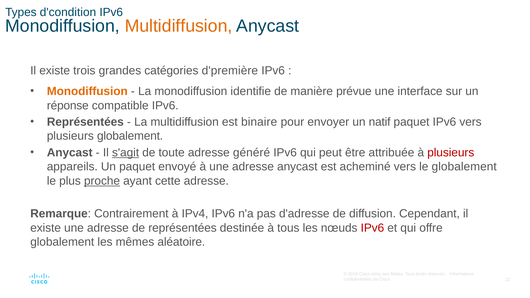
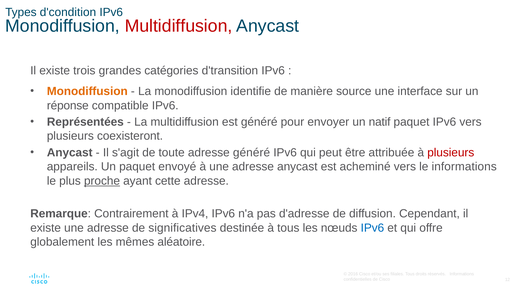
Multidiffusion at (179, 26) colour: orange -> red
d'première: d'première -> d'transition
prévue: prévue -> source
est binaire: binaire -> généré
plusieurs globalement: globalement -> coexisteront
s'agit underline: present -> none
le globalement: globalement -> informations
de représentées: représentées -> significatives
IPv6 at (372, 228) colour: red -> blue
